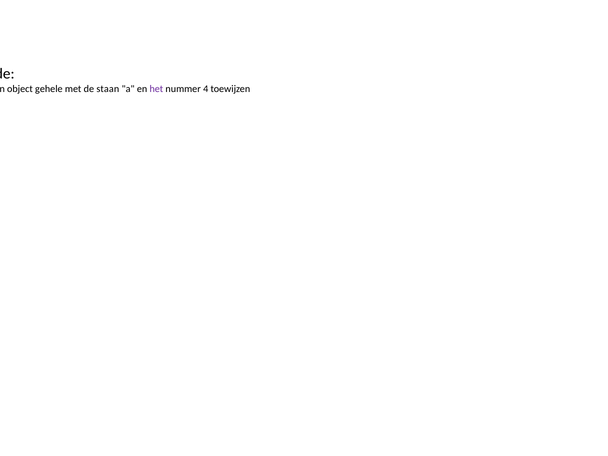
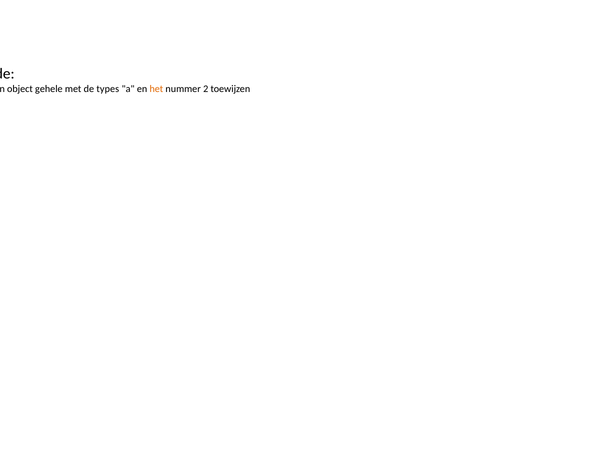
staan: staan -> types
het colour: purple -> orange
4: 4 -> 2
